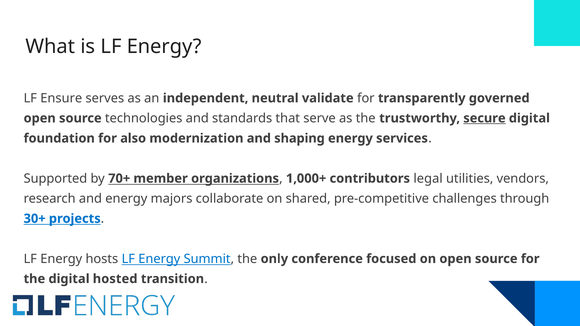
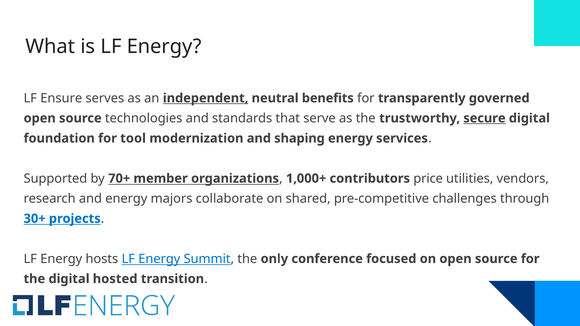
independent underline: none -> present
validate: validate -> benefits
also: also -> tool
legal: legal -> price
